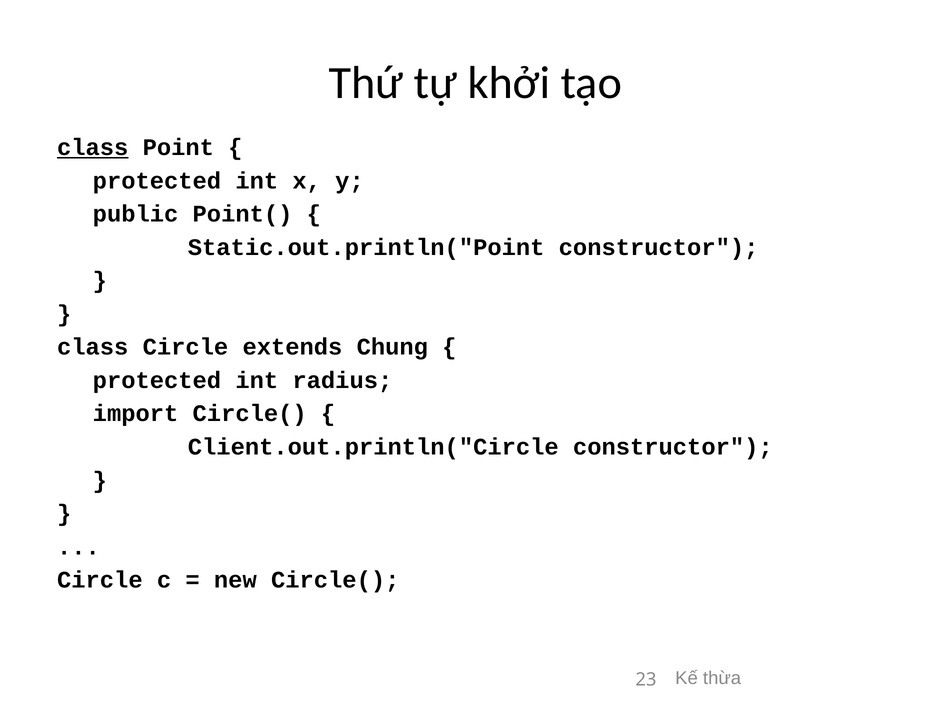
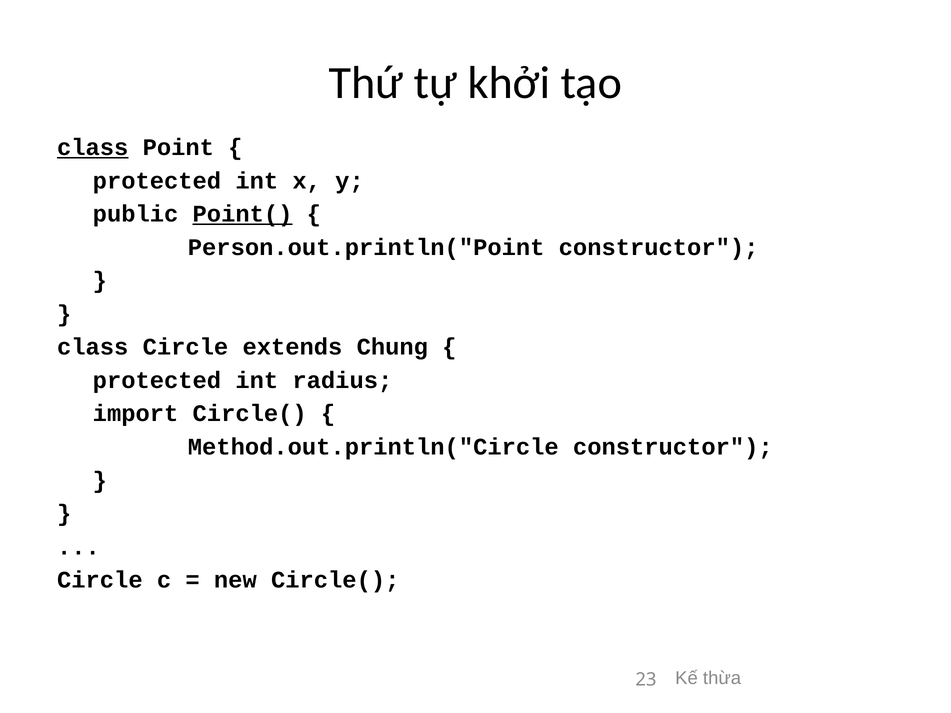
Point( underline: none -> present
Static.out.println("Point: Static.out.println("Point -> Person.out.println("Point
Client.out.println("Circle: Client.out.println("Circle -> Method.out.println("Circle
